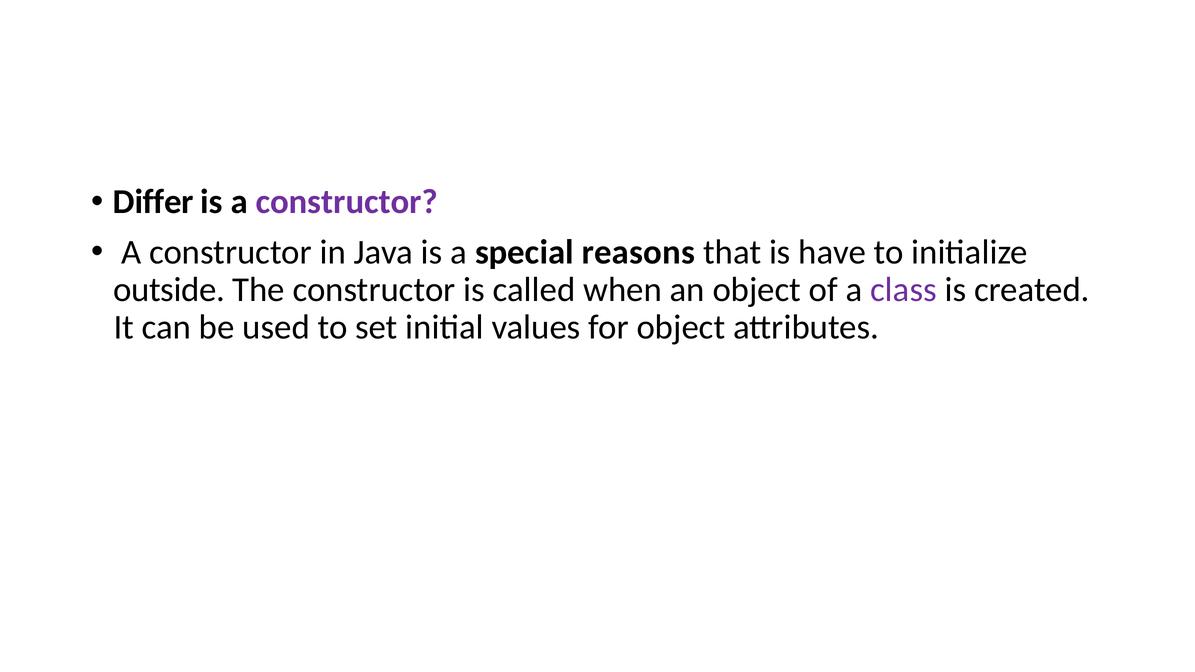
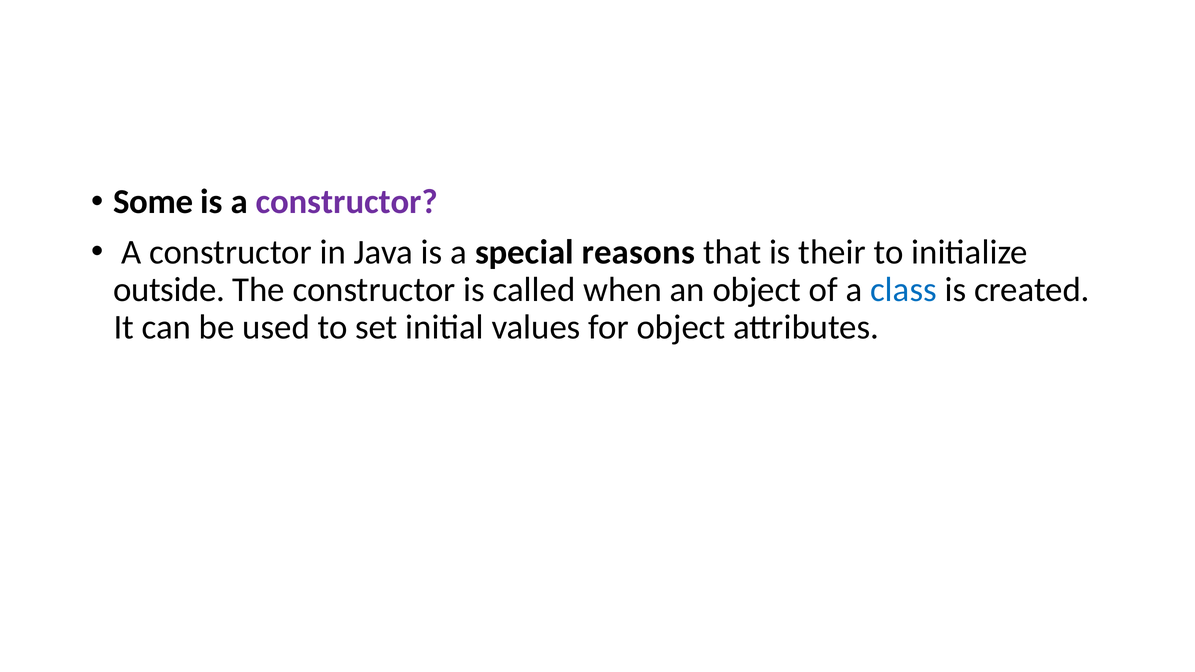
Differ: Differ -> Some
have: have -> their
class colour: purple -> blue
